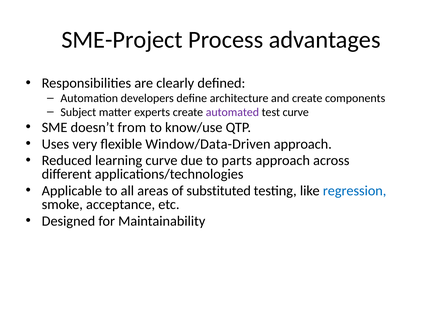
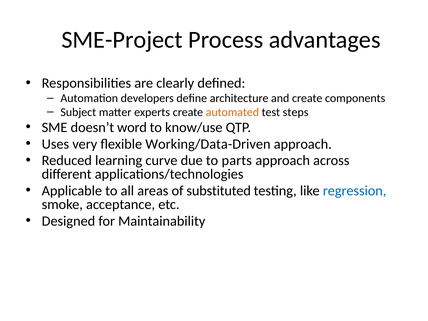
automated colour: purple -> orange
test curve: curve -> steps
from: from -> word
Window/Data-Driven: Window/Data-Driven -> Working/Data-Driven
